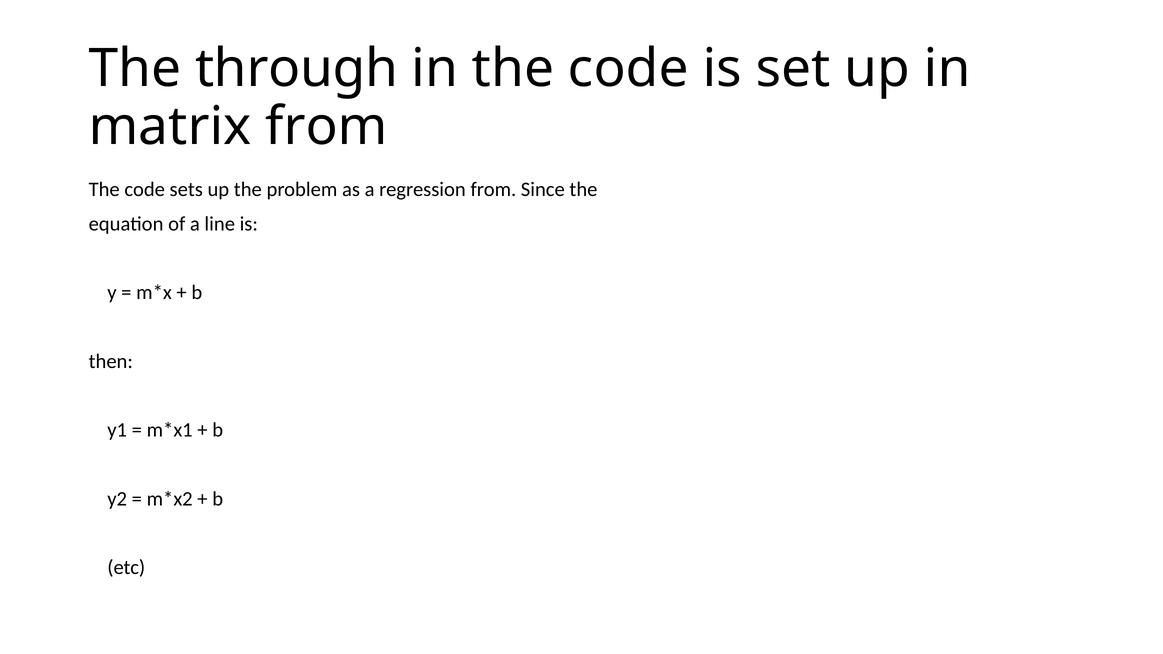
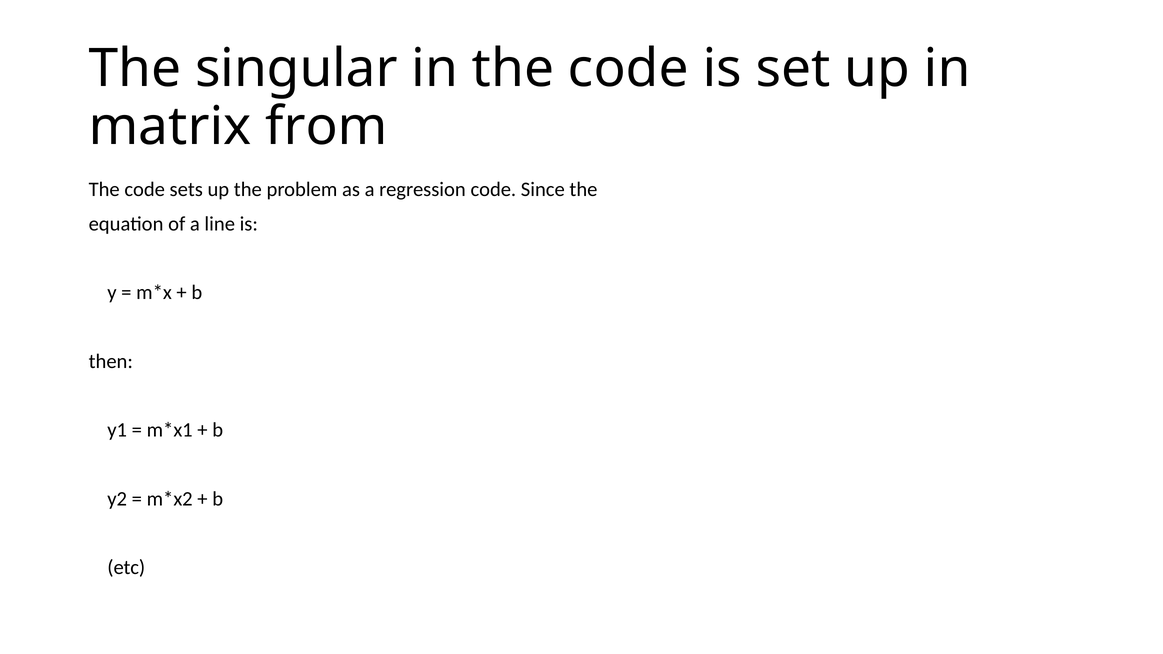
through: through -> singular
regression from: from -> code
